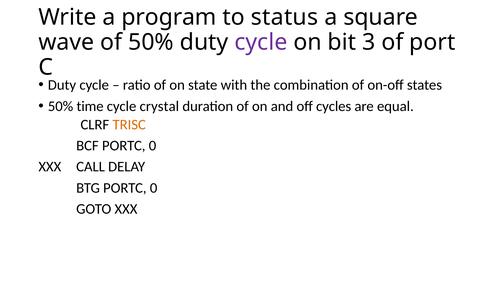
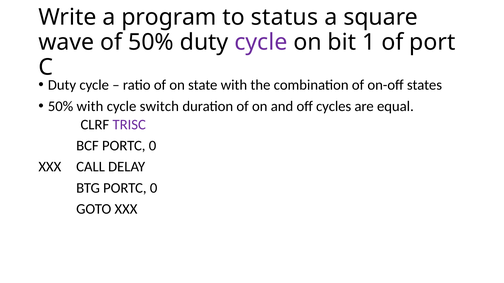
3: 3 -> 1
50% time: time -> with
crystal: crystal -> switch
TRISC colour: orange -> purple
